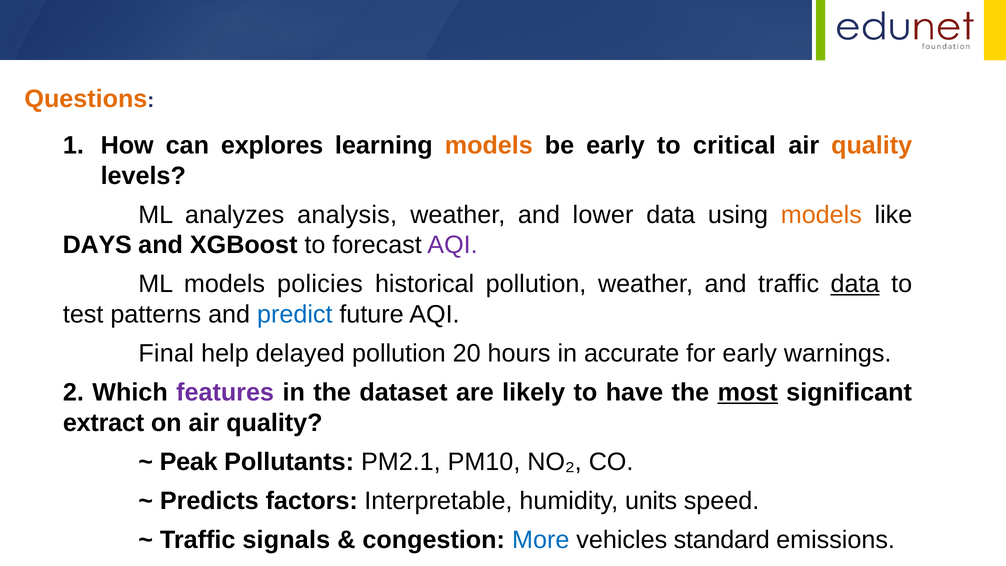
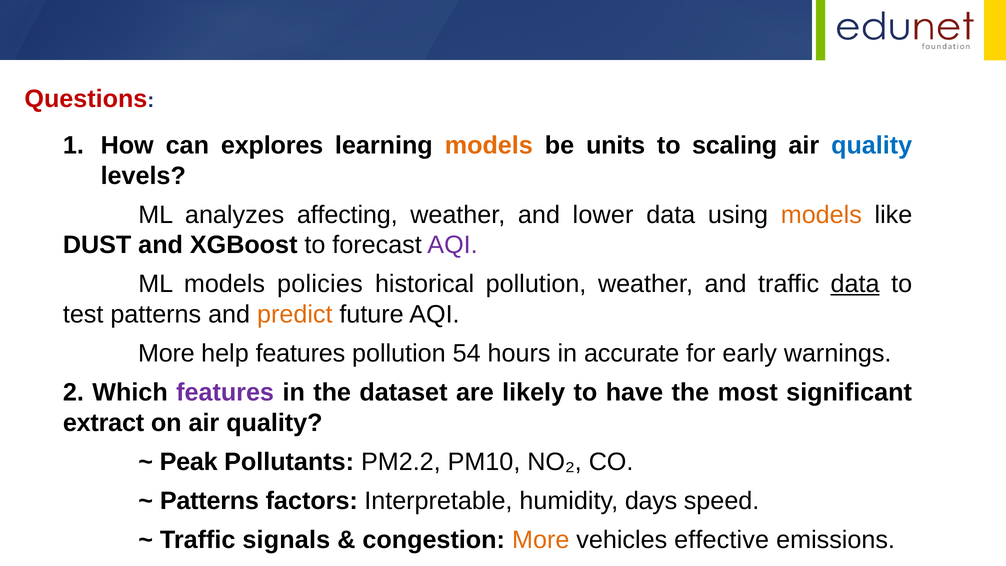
Questions colour: orange -> red
be early: early -> units
critical: critical -> scaling
quality at (872, 146) colour: orange -> blue
analysis: analysis -> affecting
DAYS: DAYS -> DUST
predict colour: blue -> orange
Final at (166, 353): Final -> More
help delayed: delayed -> features
20: 20 -> 54
most underline: present -> none
PM2.1: PM2.1 -> PM2.2
Predicts at (209, 501): Predicts -> Patterns
units: units -> days
More at (541, 540) colour: blue -> orange
standard: standard -> effective
